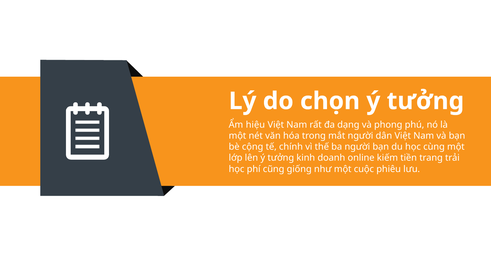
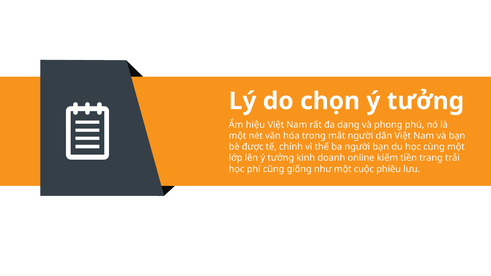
cộng: cộng -> được
